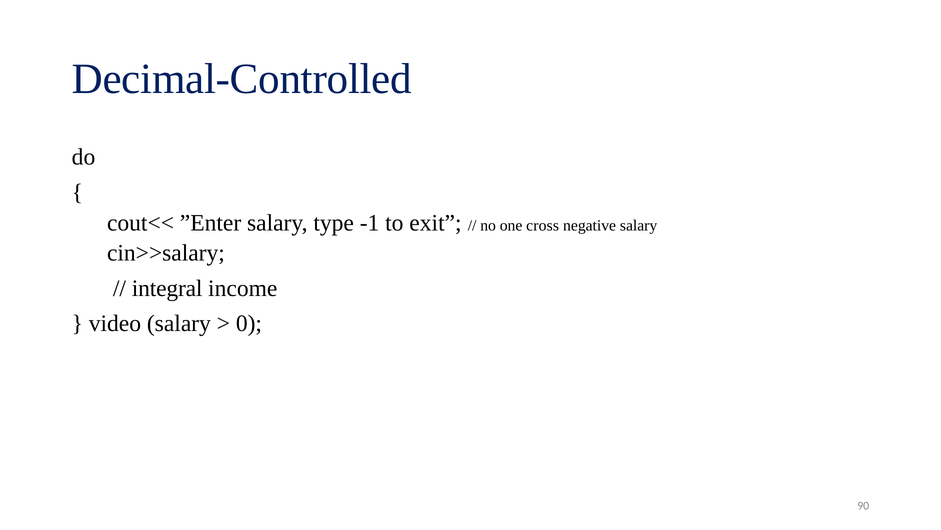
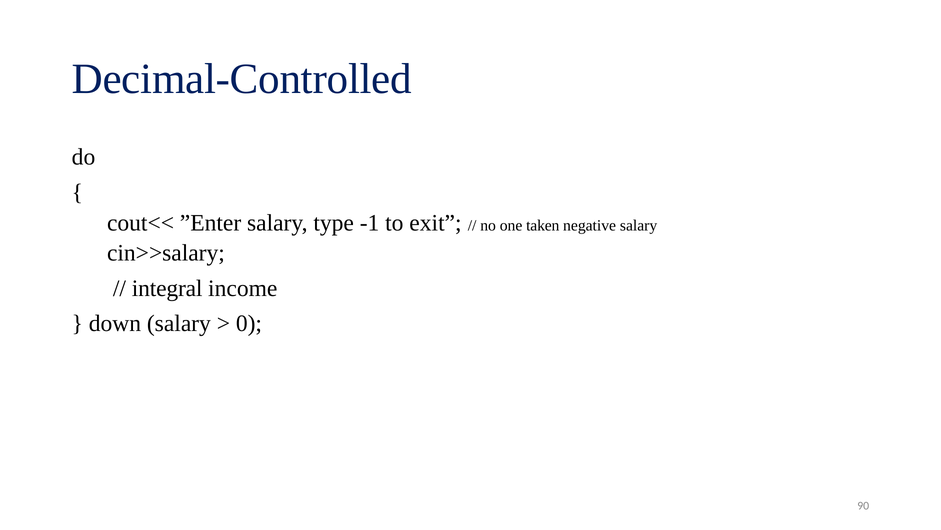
cross: cross -> taken
video: video -> down
